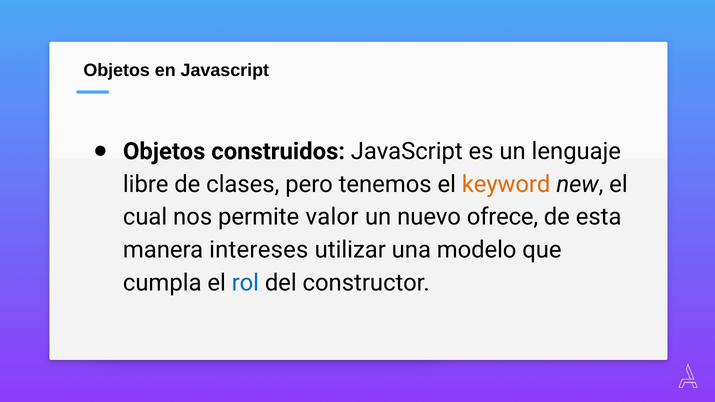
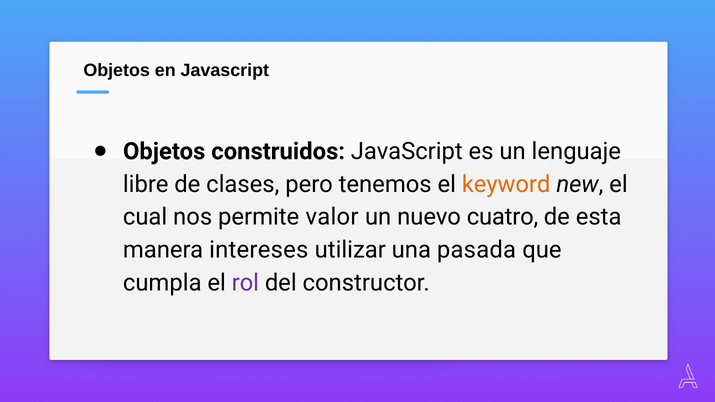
ofrece: ofrece -> cuatro
modelo: modelo -> pasada
rol colour: blue -> purple
